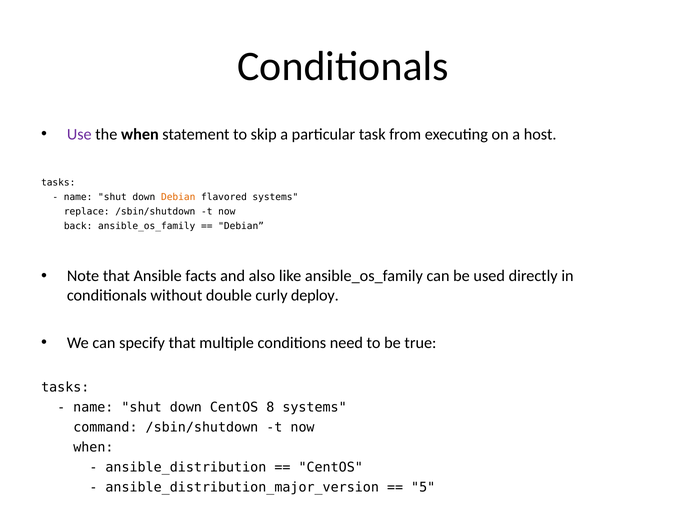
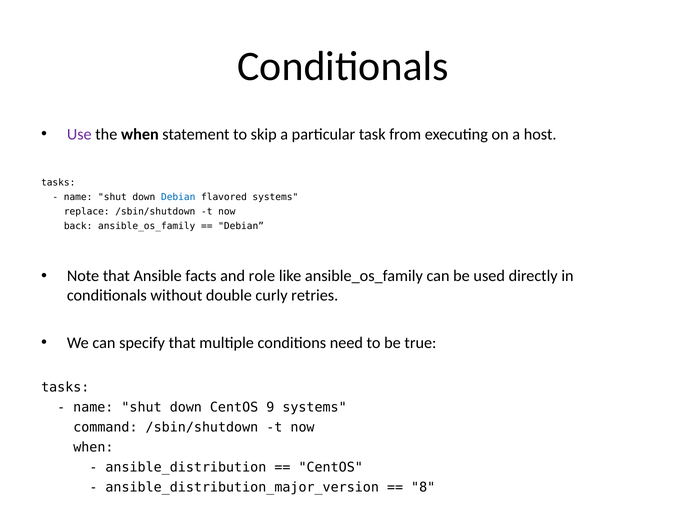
Debian at (178, 197) colour: orange -> blue
also: also -> role
deploy: deploy -> retries
8: 8 -> 9
5: 5 -> 8
